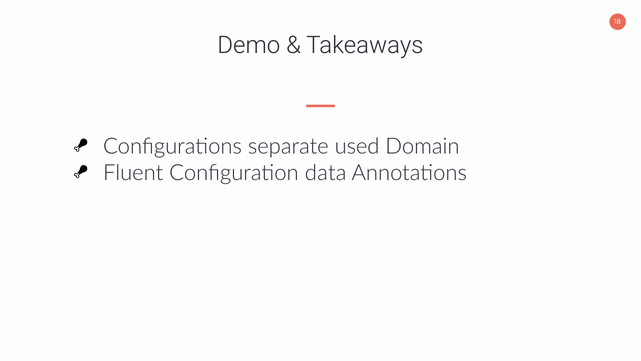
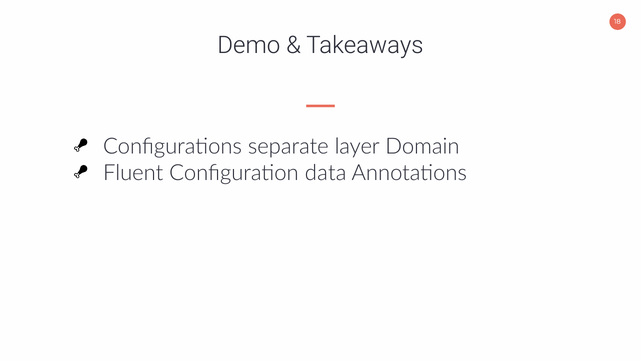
used: used -> layer
